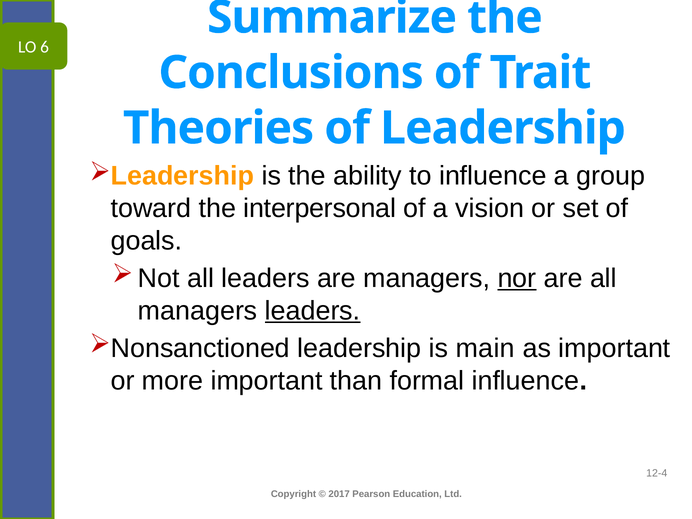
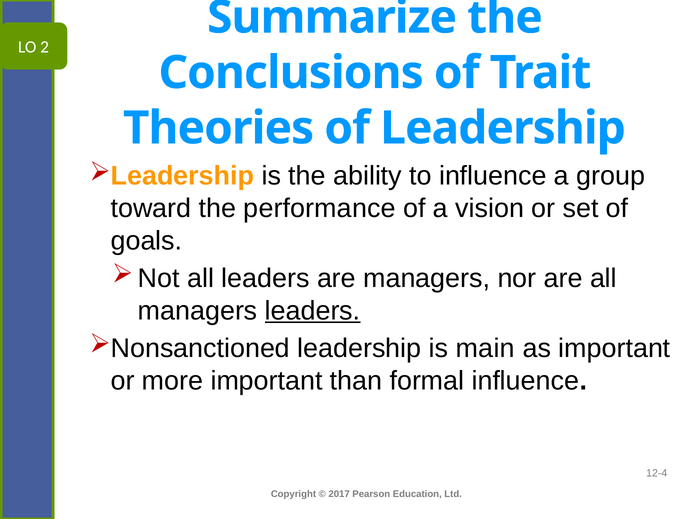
6: 6 -> 2
interpersonal: interpersonal -> performance
nor underline: present -> none
